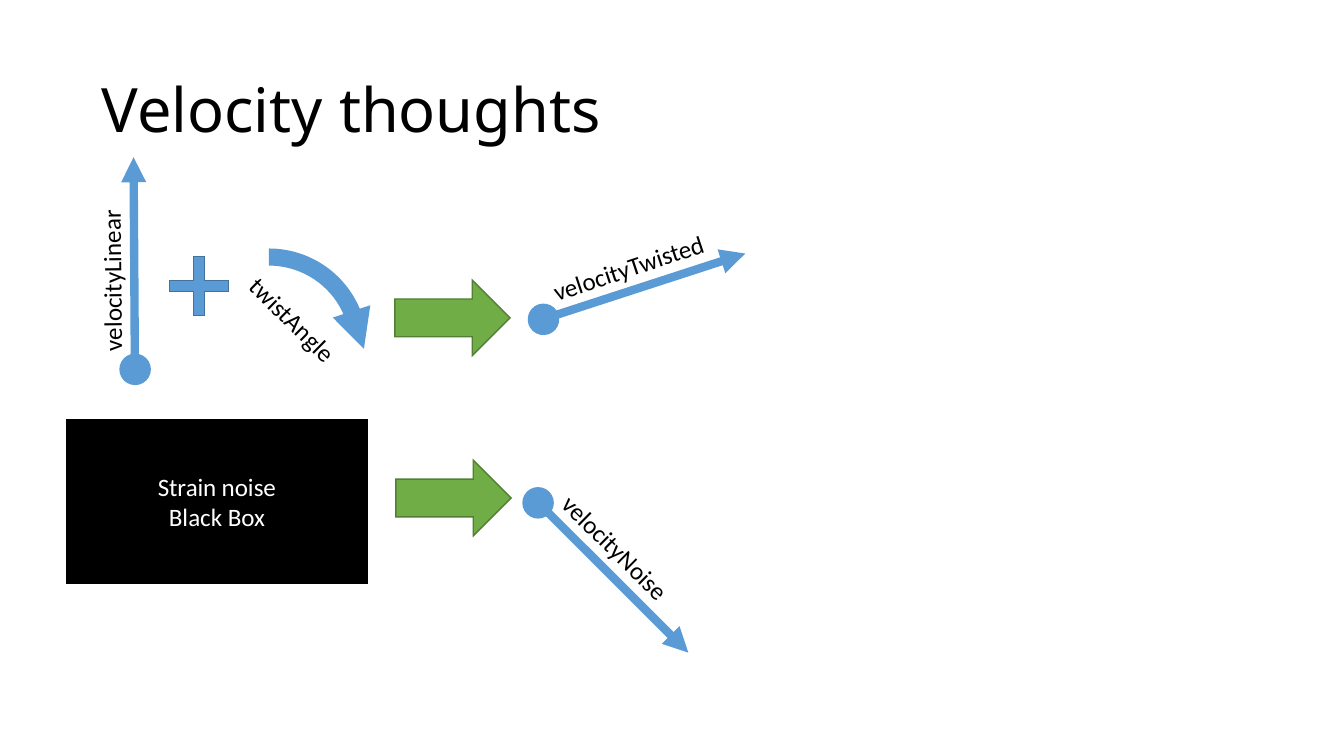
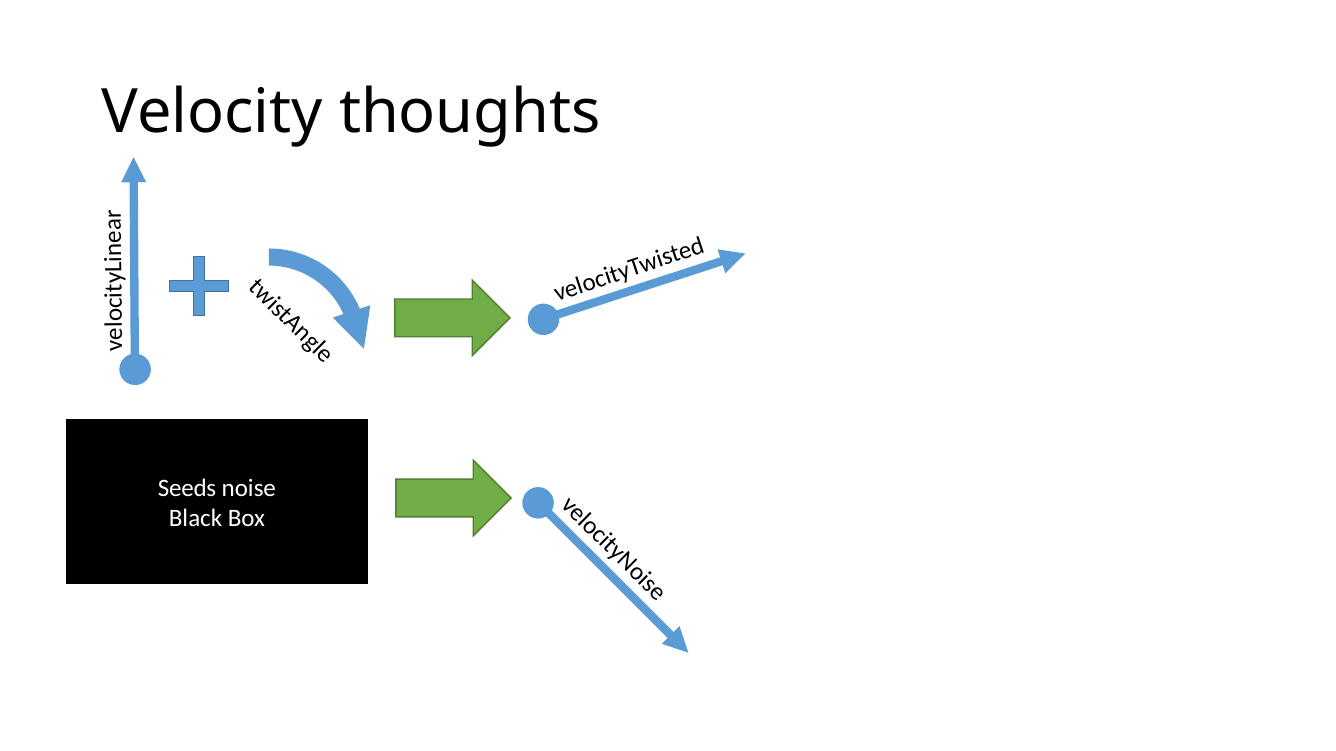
Strain: Strain -> Seeds
